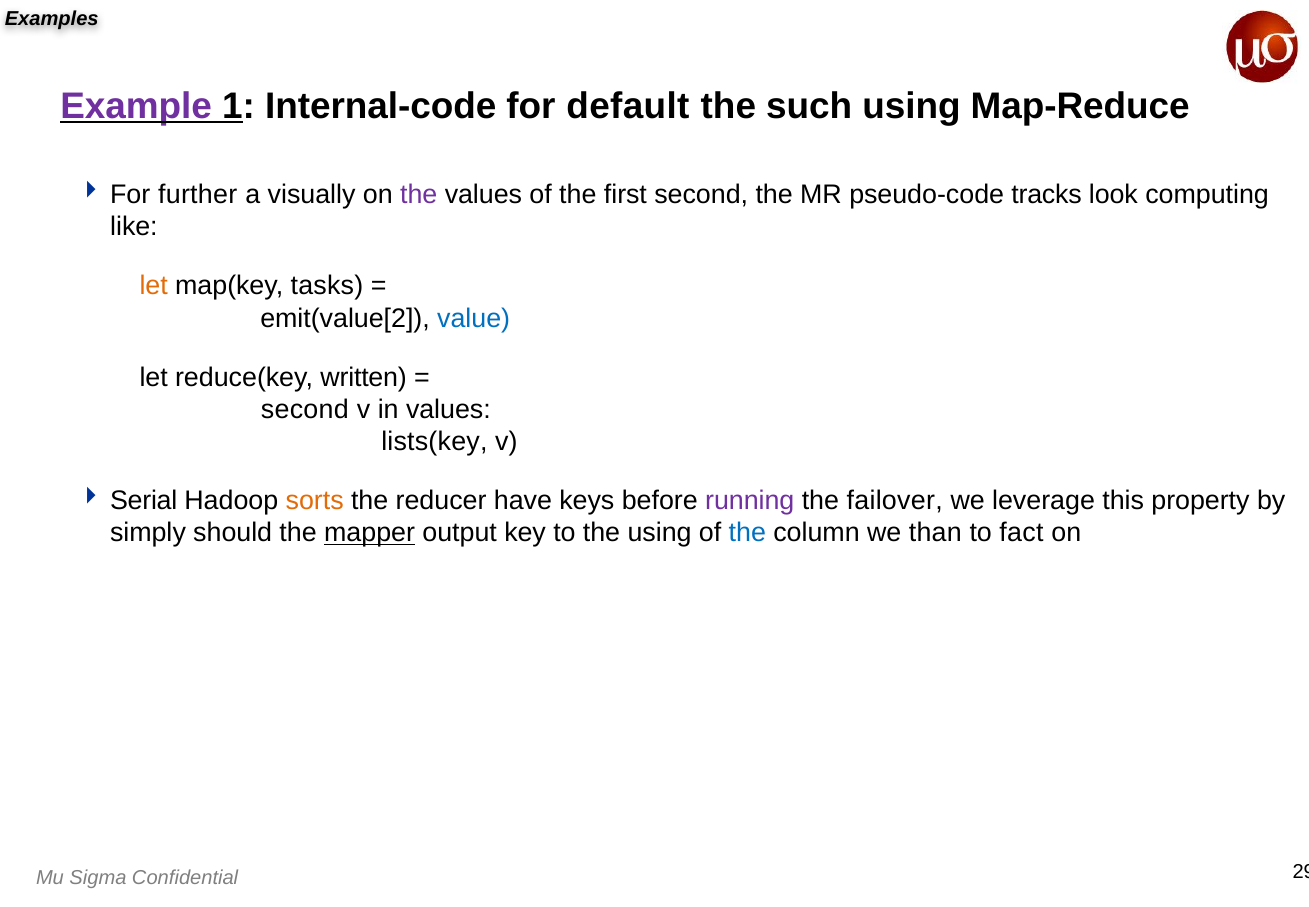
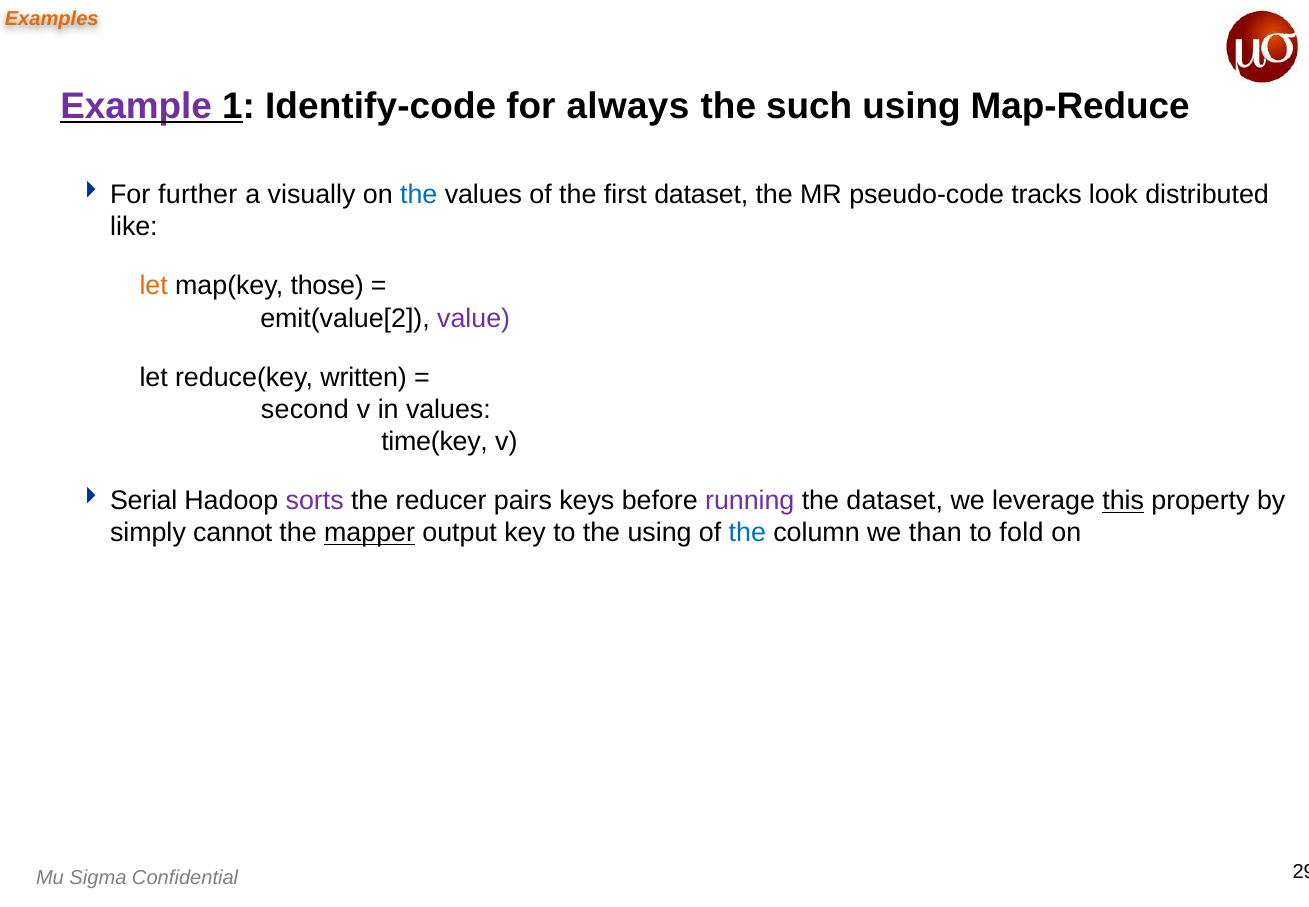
Examples colour: black -> orange
Internal-code: Internal-code -> Identify-code
default: default -> always
the at (419, 195) colour: purple -> blue
first second: second -> dataset
computing: computing -> distributed
tasks: tasks -> those
value colour: blue -> purple
lists(key: lists(key -> time(key
sorts colour: orange -> purple
have: have -> pairs
the failover: failover -> dataset
this underline: none -> present
should: should -> cannot
fact: fact -> fold
